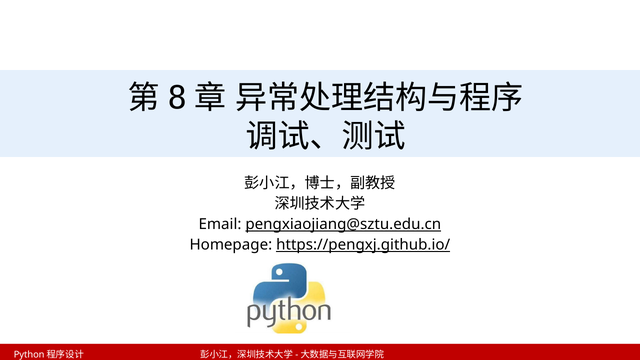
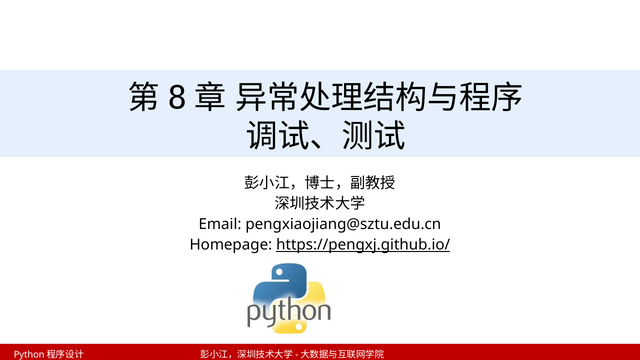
pengxiaojiang@sztu.edu.cn underline: present -> none
